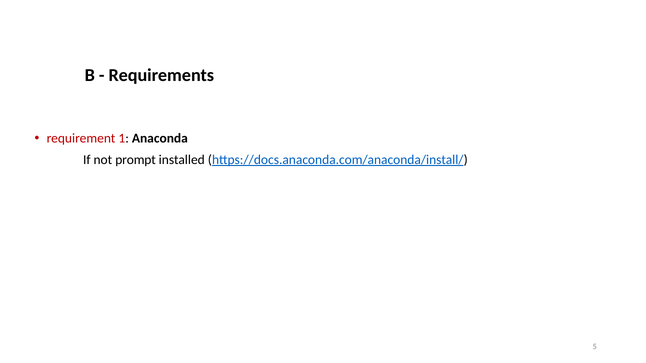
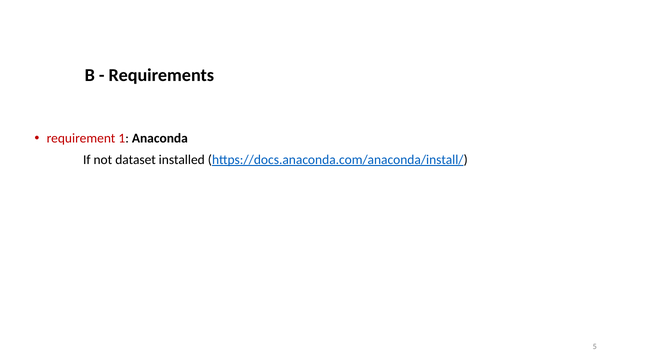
prompt: prompt -> dataset
